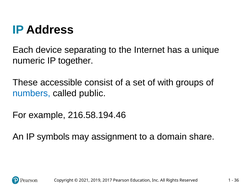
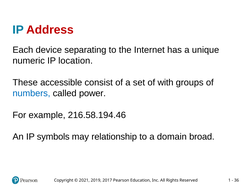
Address colour: black -> red
together: together -> location
public: public -> power
assignment: assignment -> relationship
share: share -> broad
